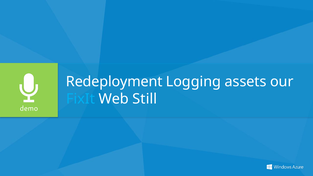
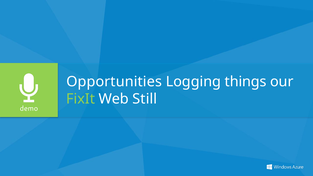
Redeployment: Redeployment -> Opportunities
assets: assets -> things
FixIt colour: light blue -> light green
